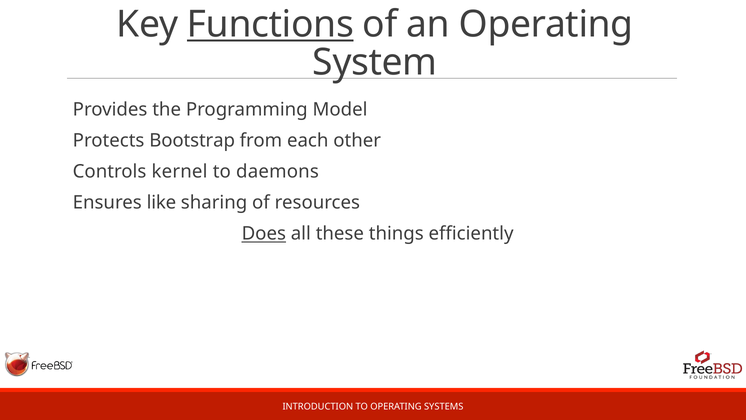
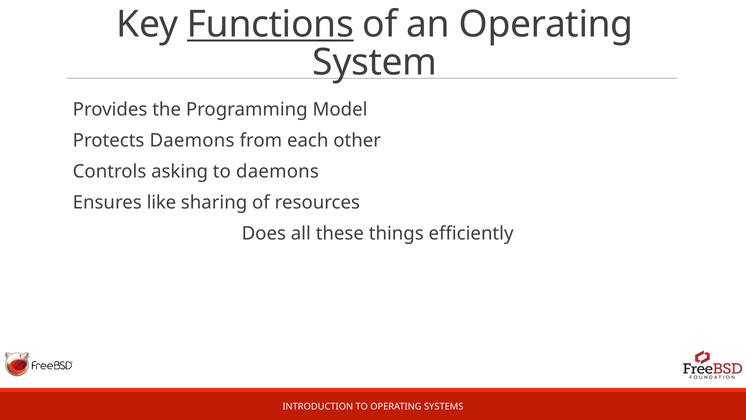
Protects Bootstrap: Bootstrap -> Daemons
kernel: kernel -> asking
Does underline: present -> none
